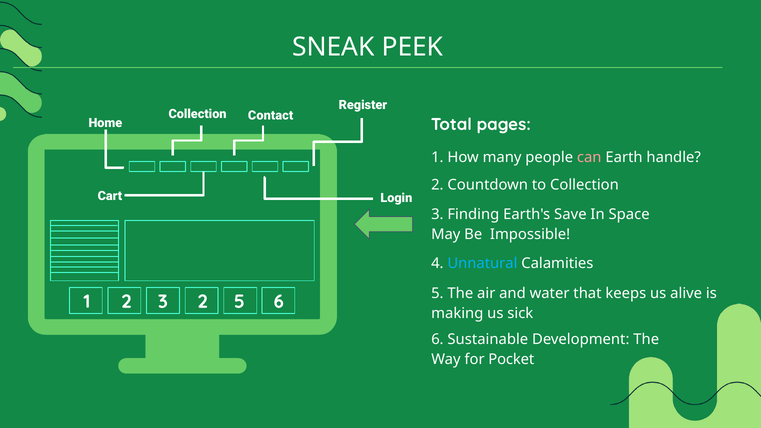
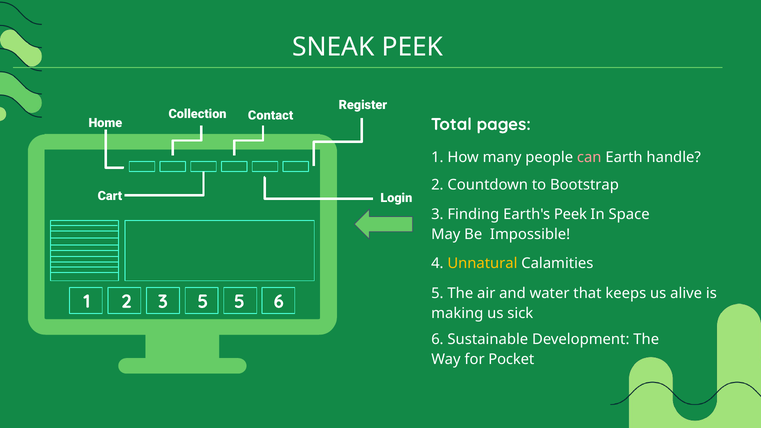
to Collection: Collection -> Bootstrap
Earth's Save: Save -> Peek
Unnatural colour: light blue -> yellow
3 2: 2 -> 5
